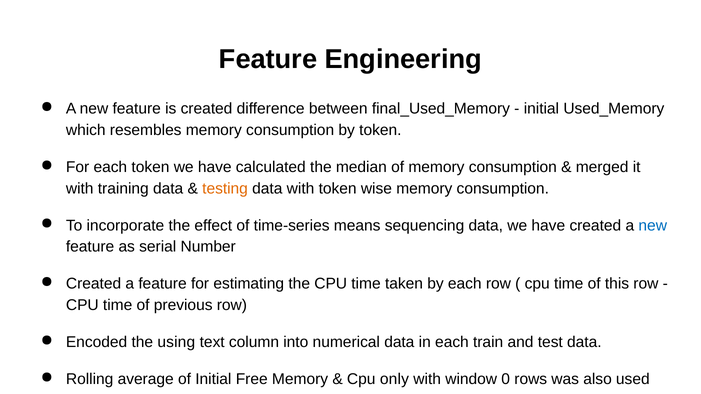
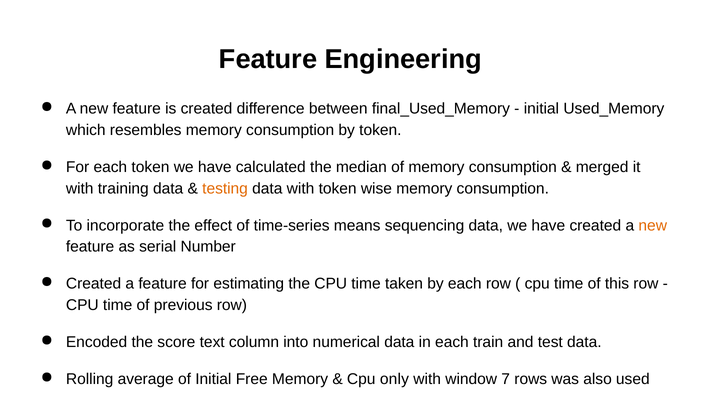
new at (653, 226) colour: blue -> orange
using: using -> score
0: 0 -> 7
